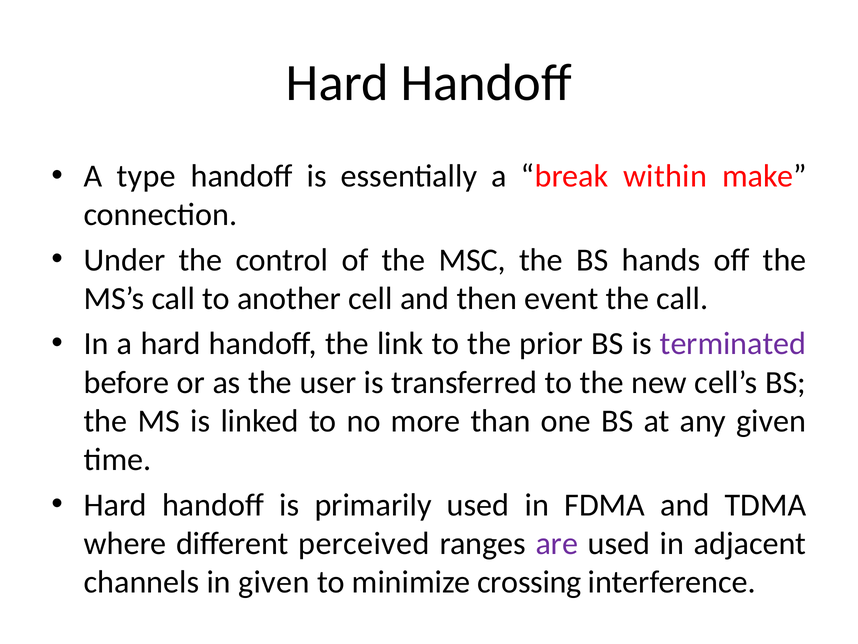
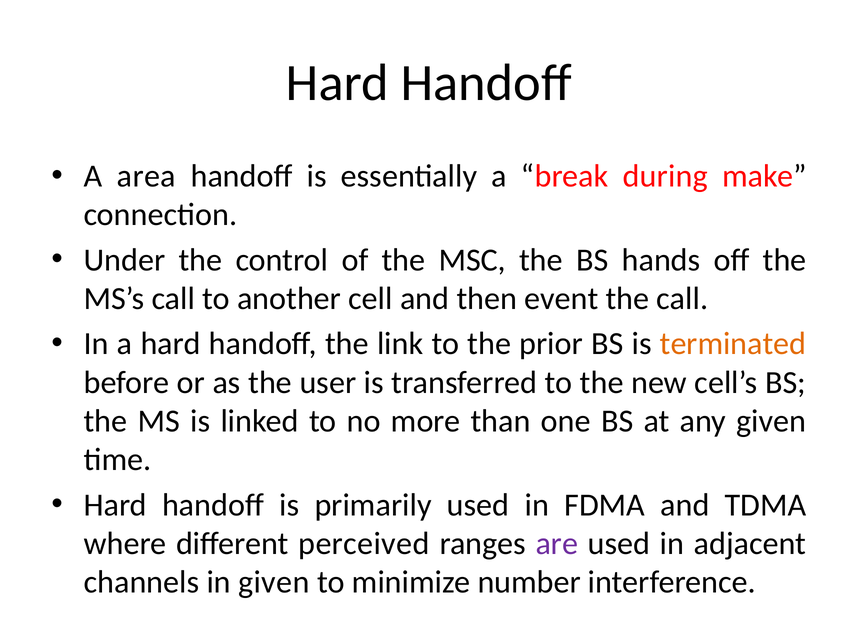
type: type -> area
within: within -> during
terminated colour: purple -> orange
crossing: crossing -> number
